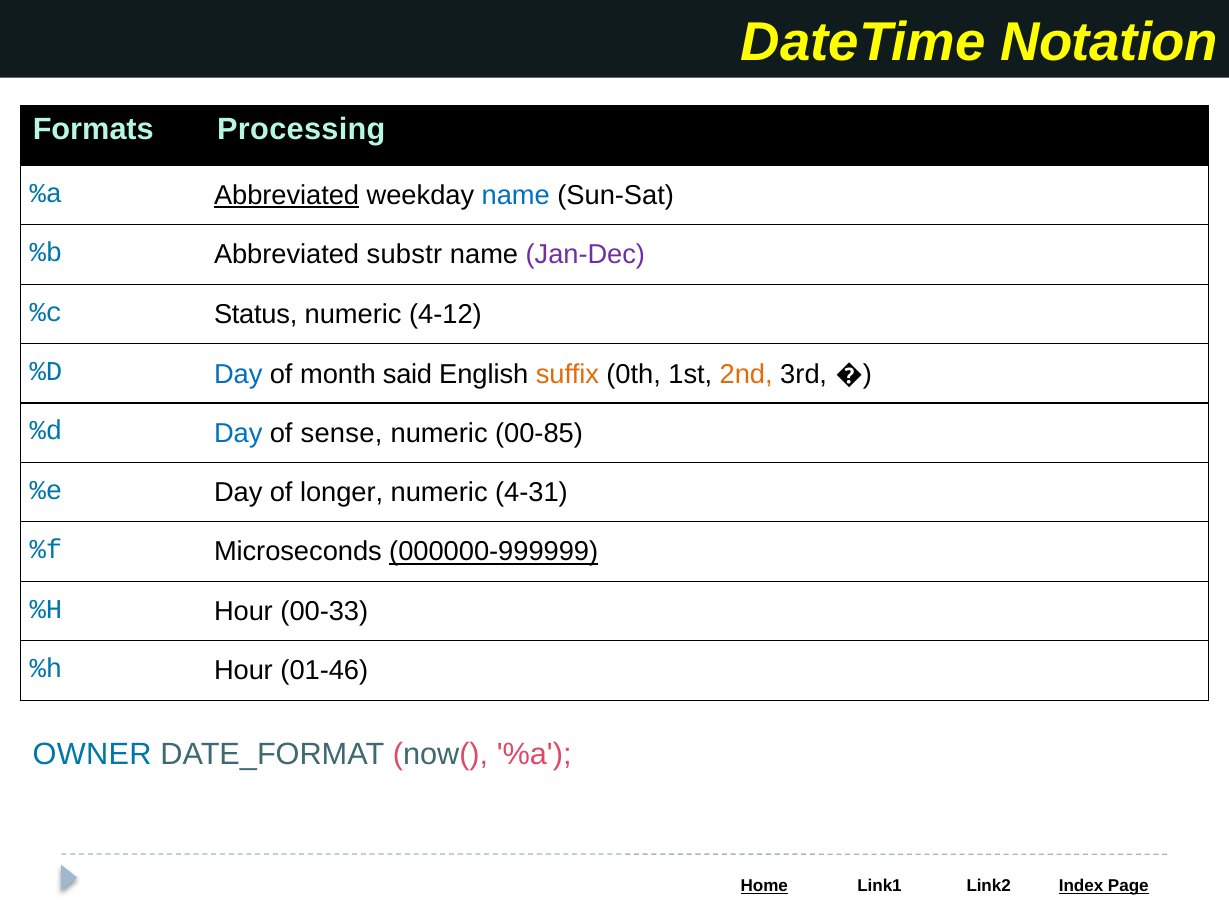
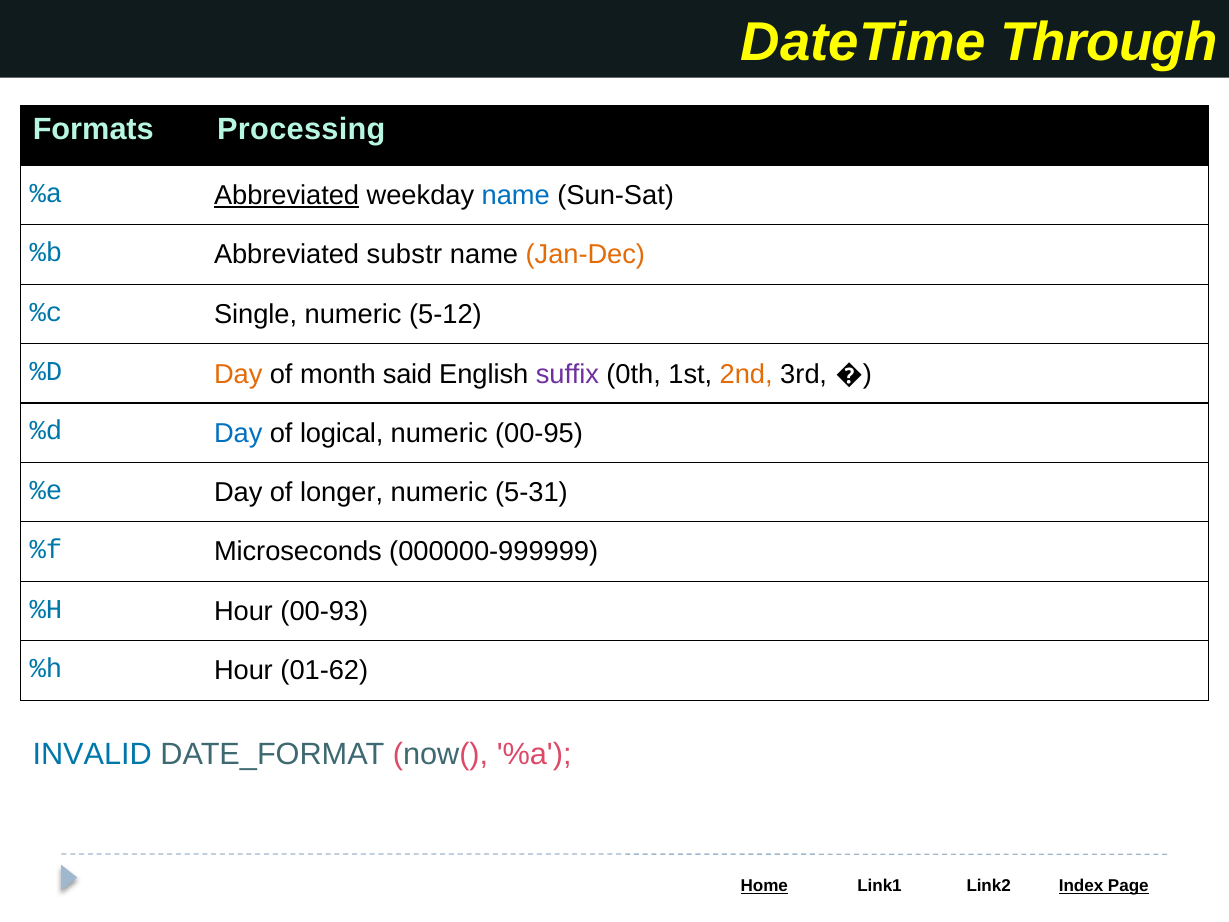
Notation: Notation -> Through
Jan-Dec colour: purple -> orange
Status: Status -> Single
4-12: 4-12 -> 5-12
Day at (238, 375) colour: blue -> orange
suffix colour: orange -> purple
sense: sense -> logical
00-85: 00-85 -> 00-95
4-31: 4-31 -> 5-31
000000-999999 underline: present -> none
00-33: 00-33 -> 00-93
01-46: 01-46 -> 01-62
OWNER: OWNER -> INVALID
